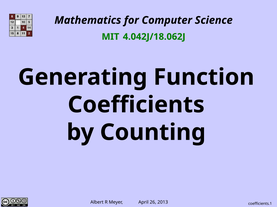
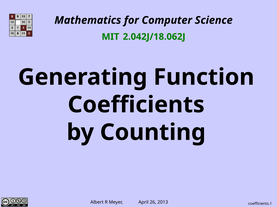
4.042J/18.062J: 4.042J/18.062J -> 2.042J/18.062J
